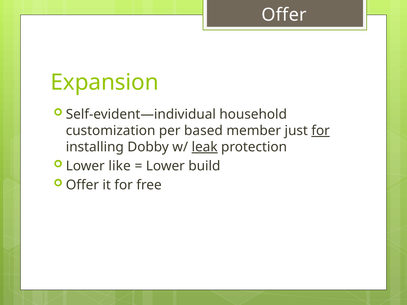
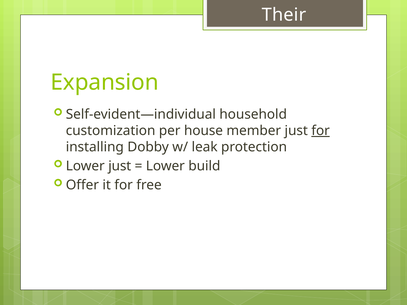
Offer at (284, 15): Offer -> Their
based: based -> house
leak underline: present -> none
Lower like: like -> just
